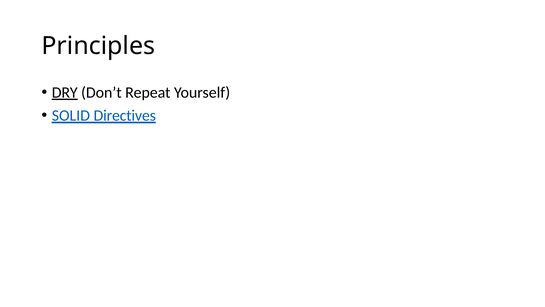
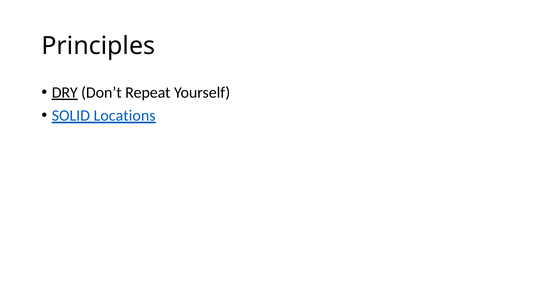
Directives: Directives -> Locations
